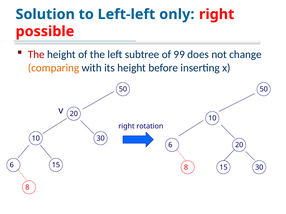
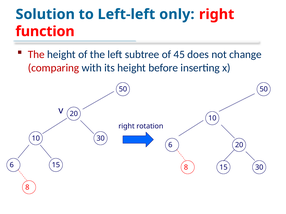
possible: possible -> function
99: 99 -> 45
comparing colour: orange -> red
